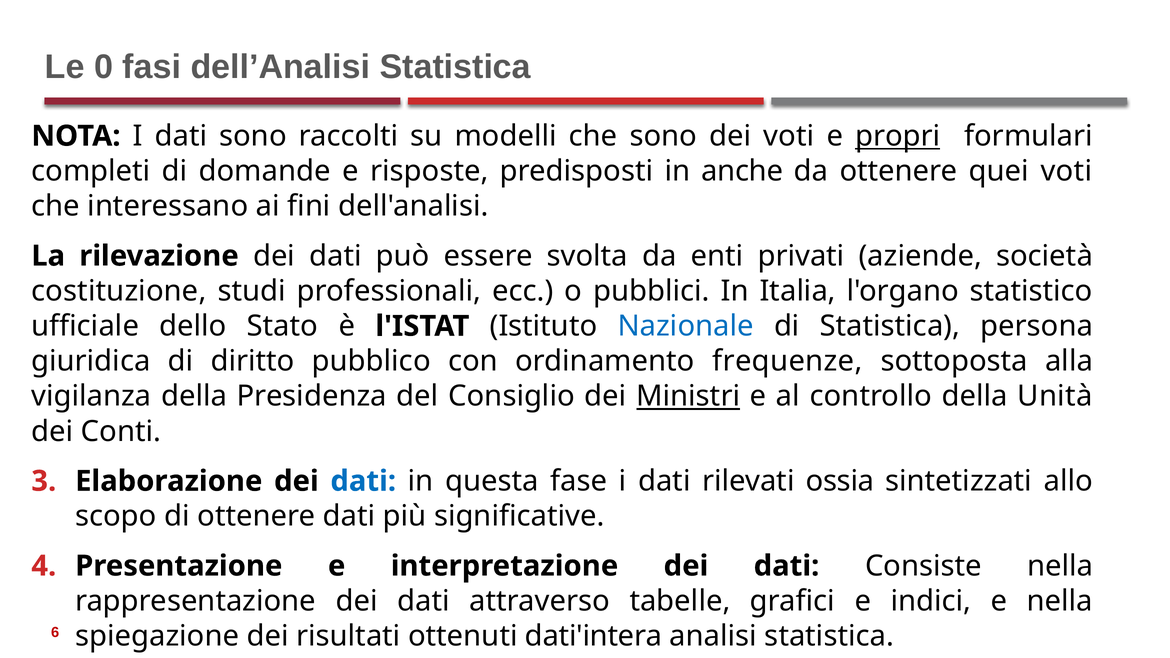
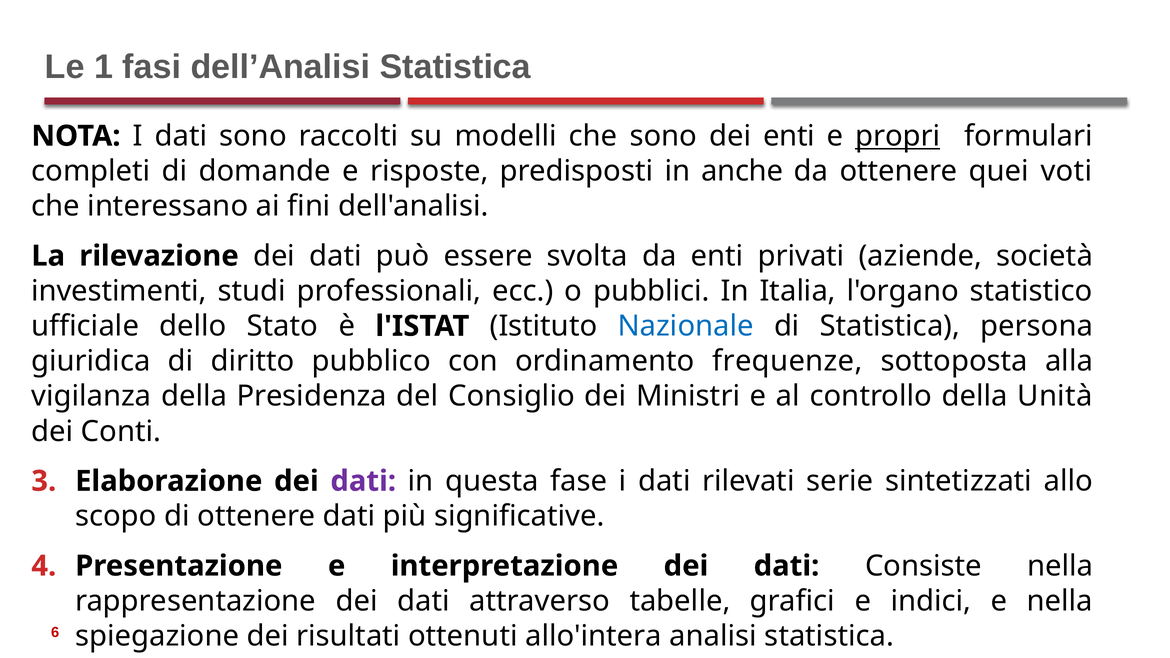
0: 0 -> 1
dei voti: voti -> enti
costituzione: costituzione -> investimenti
Ministri underline: present -> none
dati at (363, 481) colour: blue -> purple
ossia: ossia -> serie
dati'intera: dati'intera -> allo'intera
